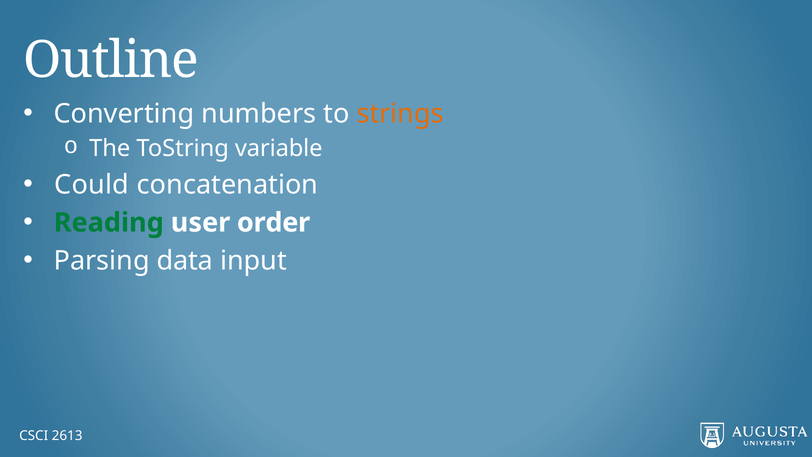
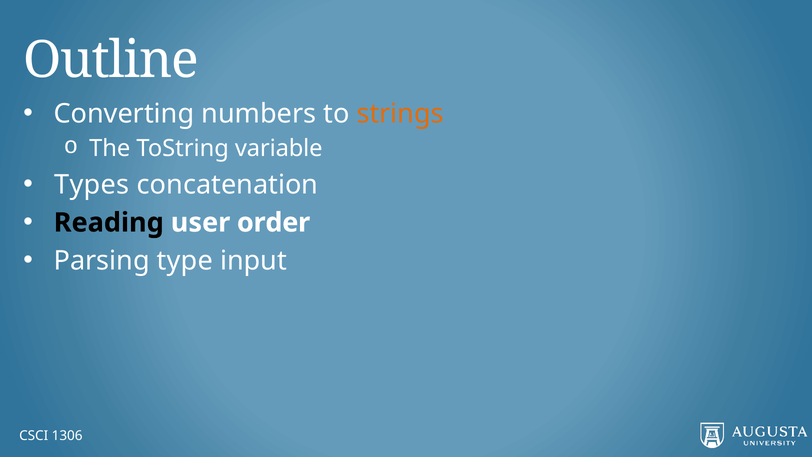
Could: Could -> Types
Reading colour: green -> black
data: data -> type
2613: 2613 -> 1306
